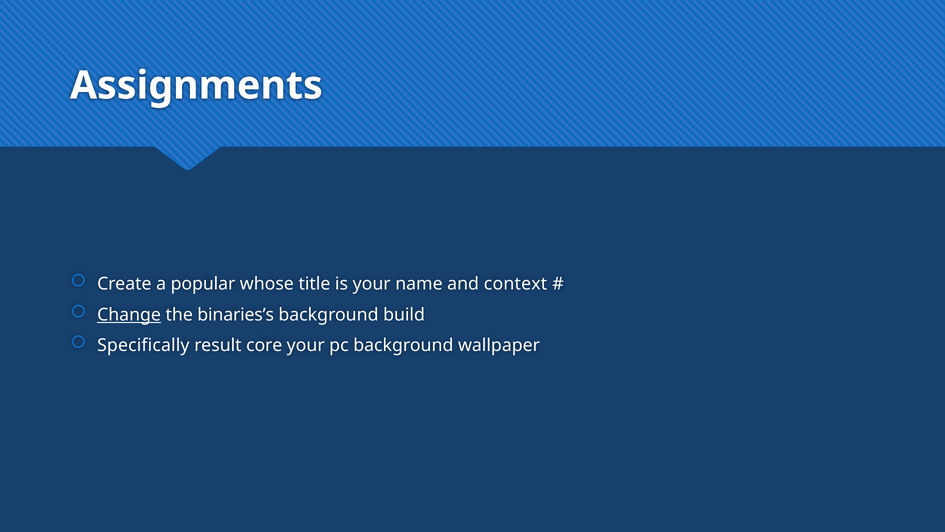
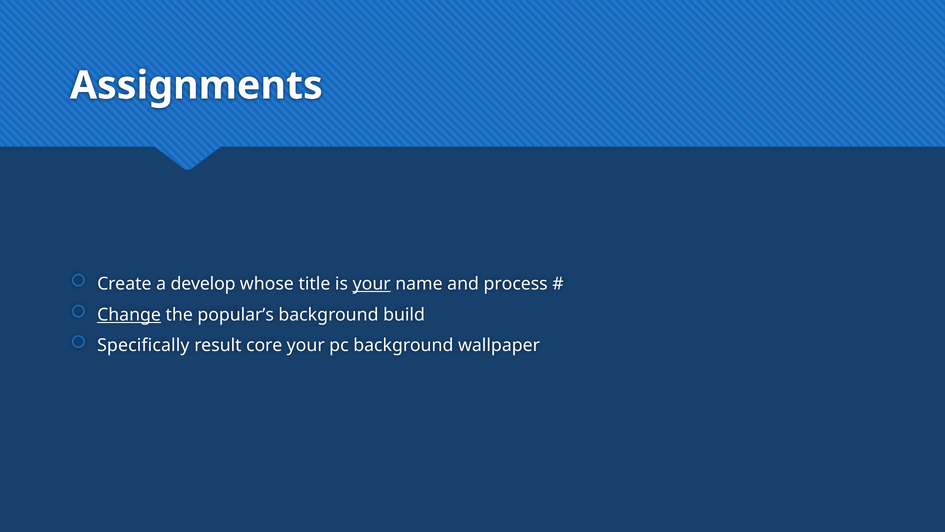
popular: popular -> develop
your at (372, 284) underline: none -> present
context: context -> process
binaries’s: binaries’s -> popular’s
